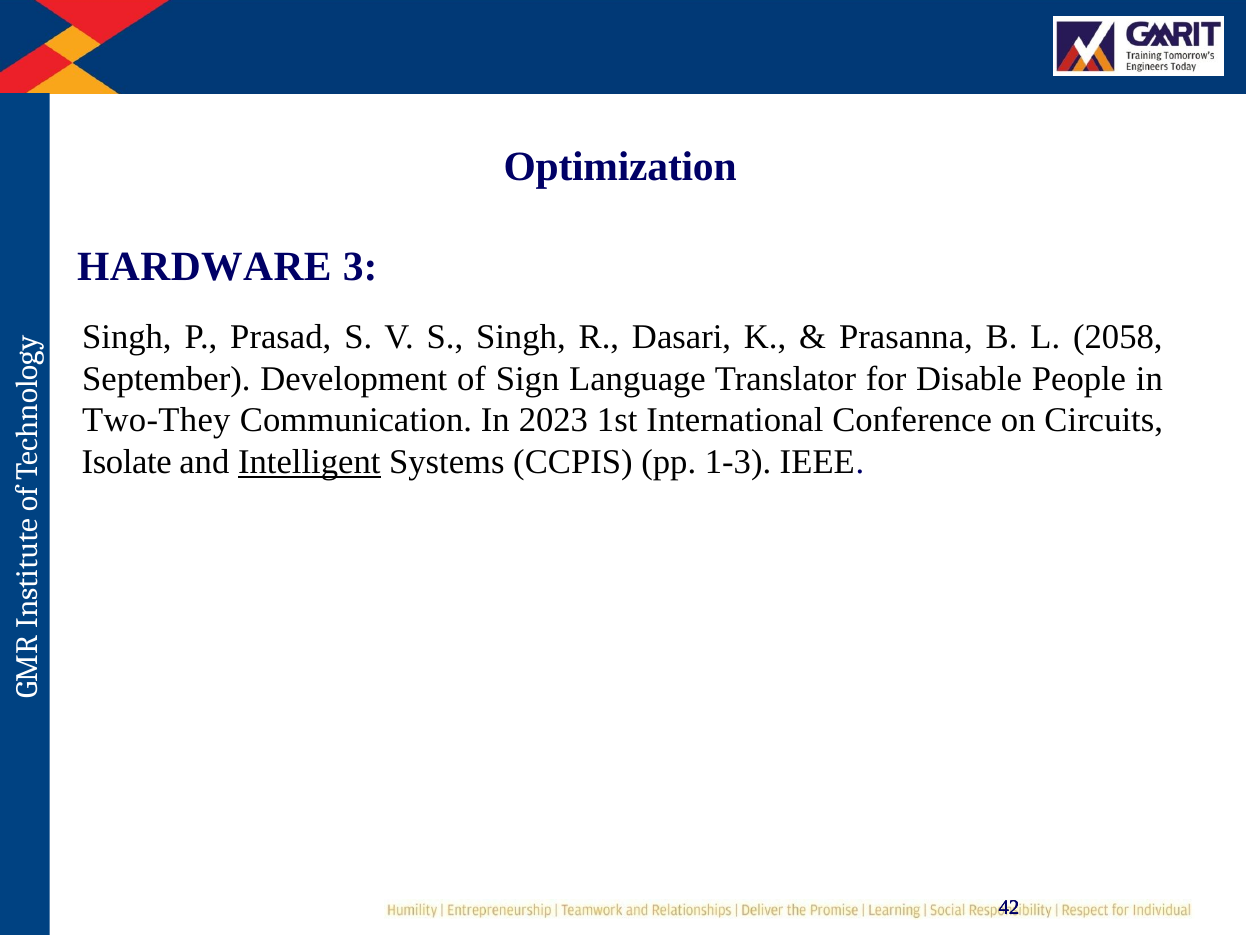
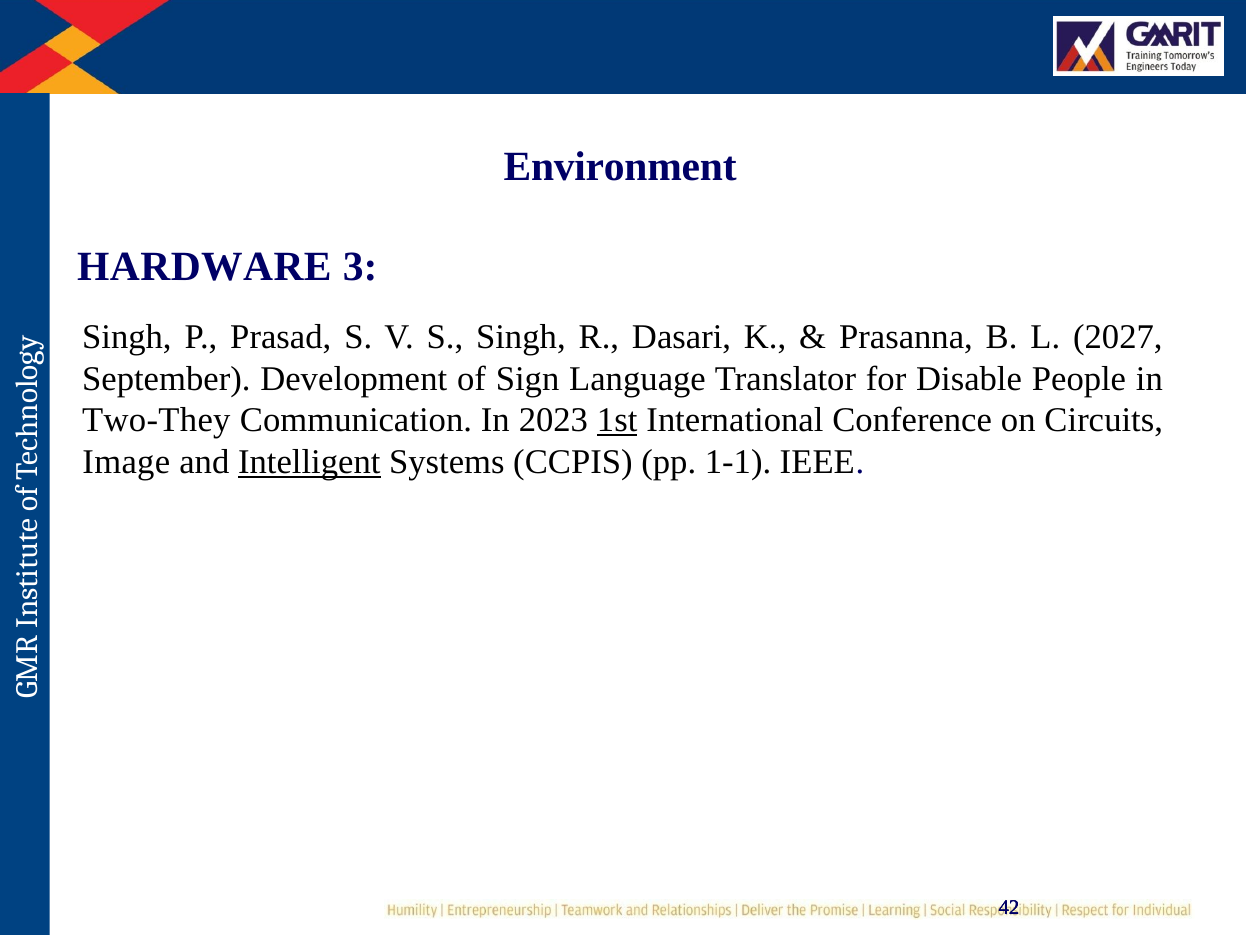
Optimization: Optimization -> Environment
2058: 2058 -> 2027
1st underline: none -> present
Isolate: Isolate -> Image
1-3: 1-3 -> 1-1
